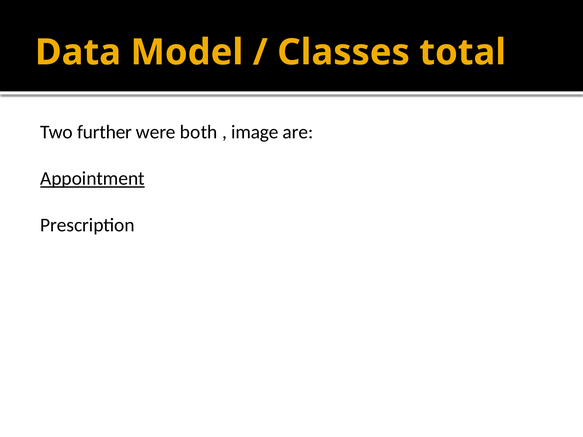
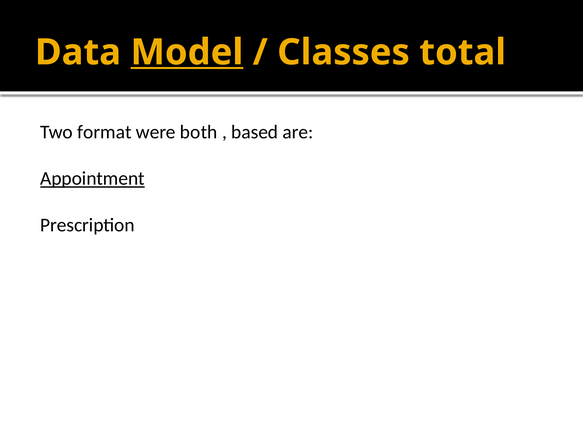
Model underline: none -> present
further: further -> format
image: image -> based
